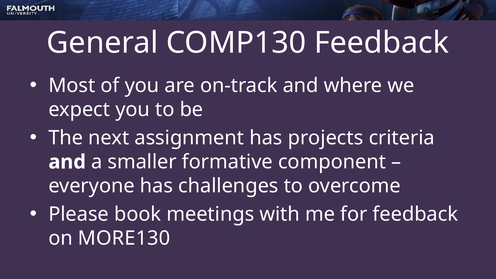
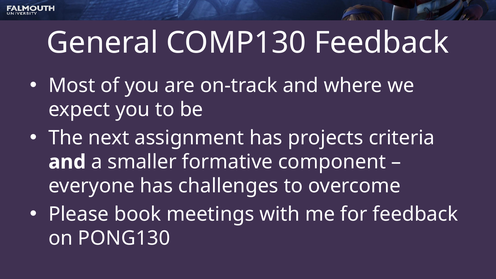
MORE130: MORE130 -> PONG130
